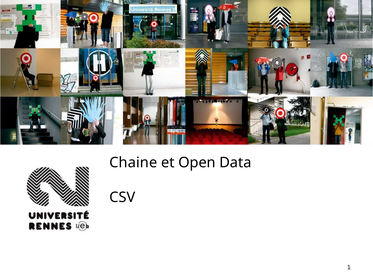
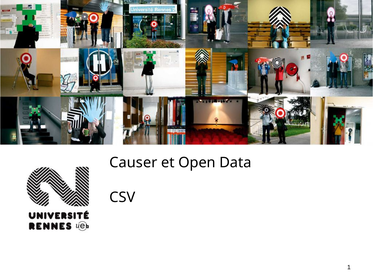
Chaine: Chaine -> Causer
